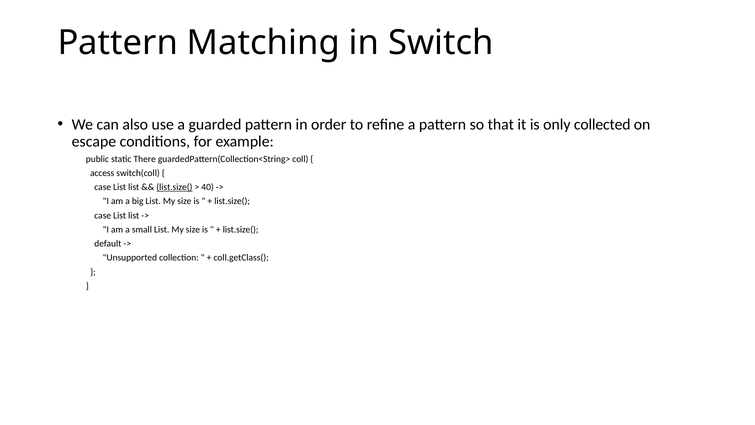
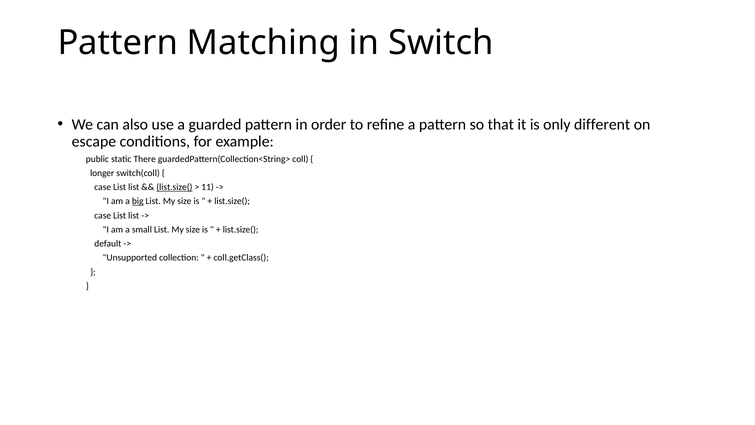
collected: collected -> different
access: access -> longer
40: 40 -> 11
big underline: none -> present
